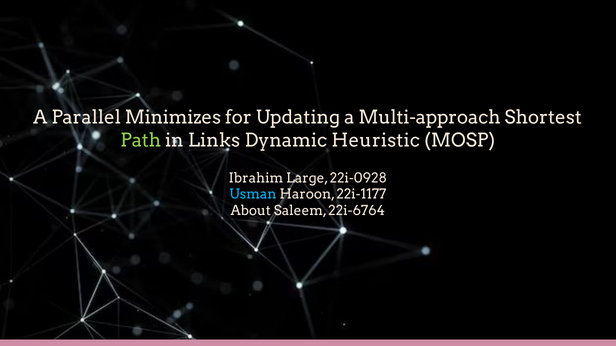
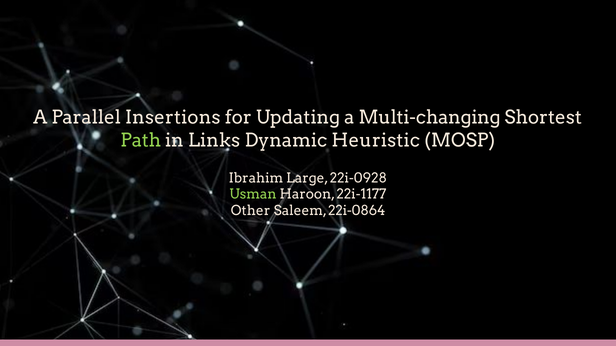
Minimizes: Minimizes -> Insertions
Multi-approach: Multi-approach -> Multi-changing
Usman colour: light blue -> light green
About: About -> Other
22i-6764: 22i-6764 -> 22i-0864
